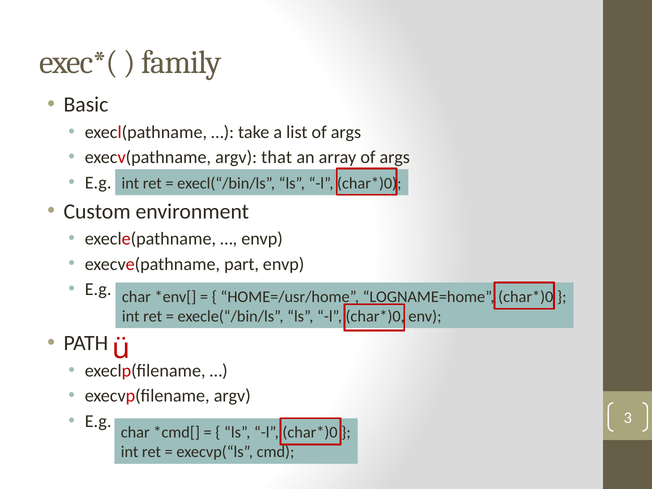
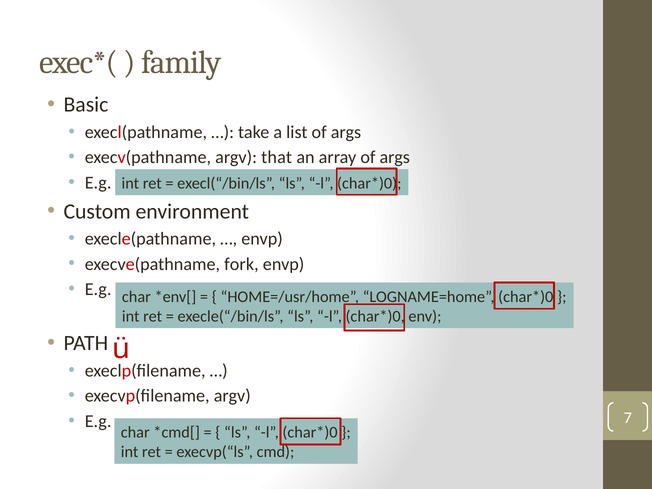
part: part -> fork
3: 3 -> 7
